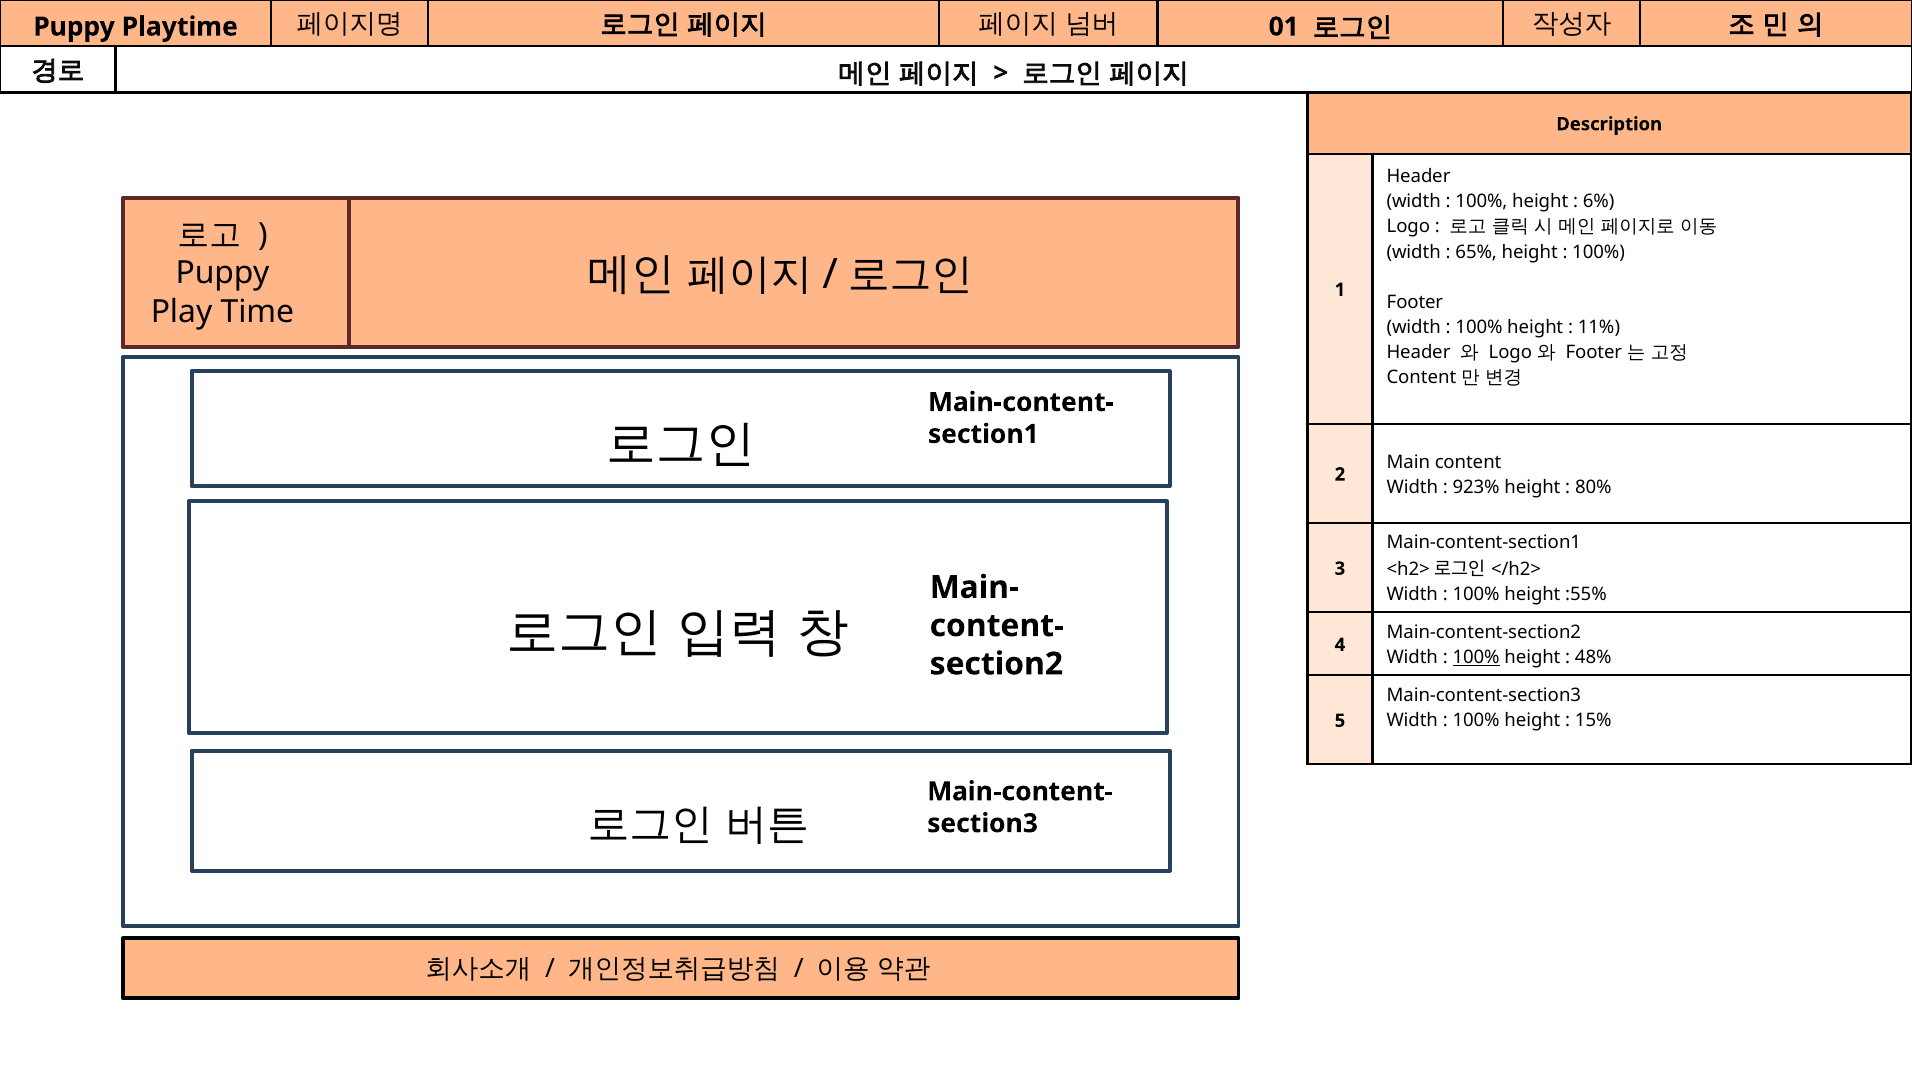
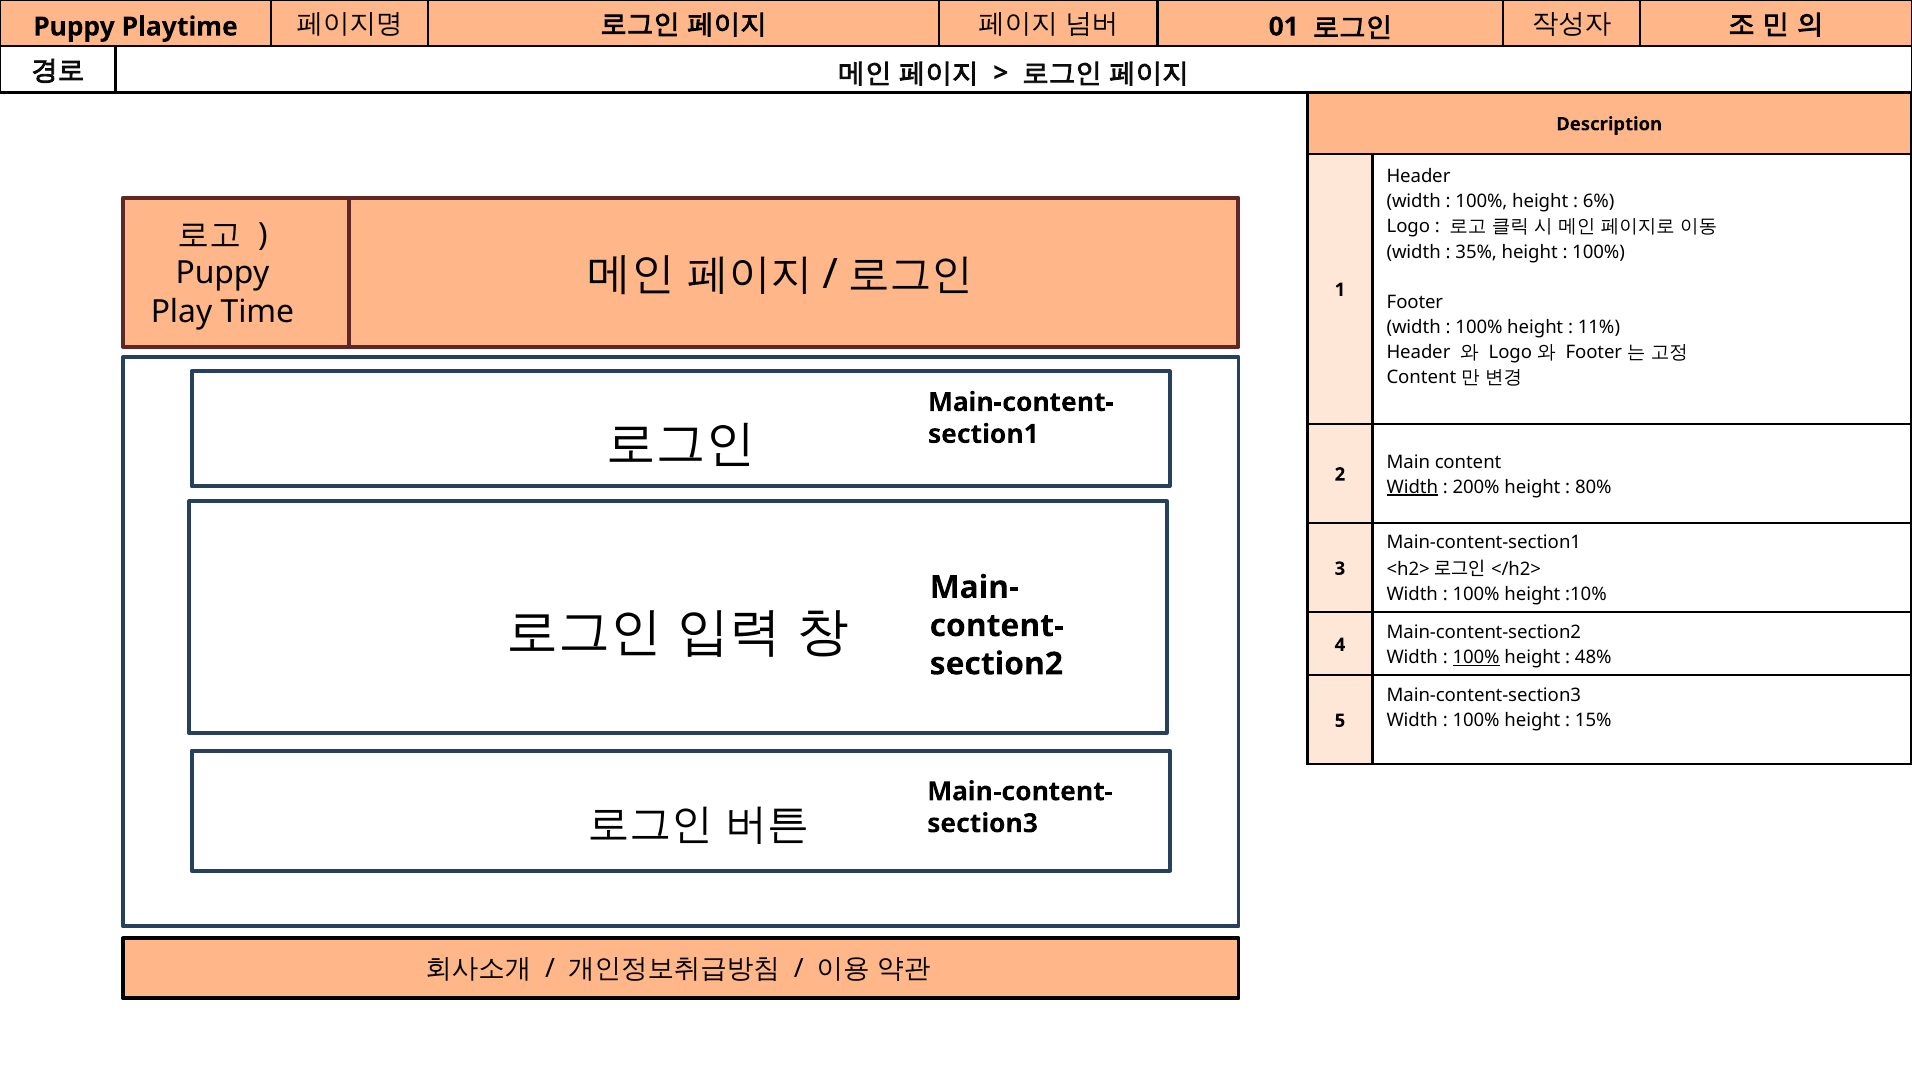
65%: 65% -> 35%
Width at (1412, 487) underline: none -> present
923%: 923% -> 200%
:55%: :55% -> :10%
